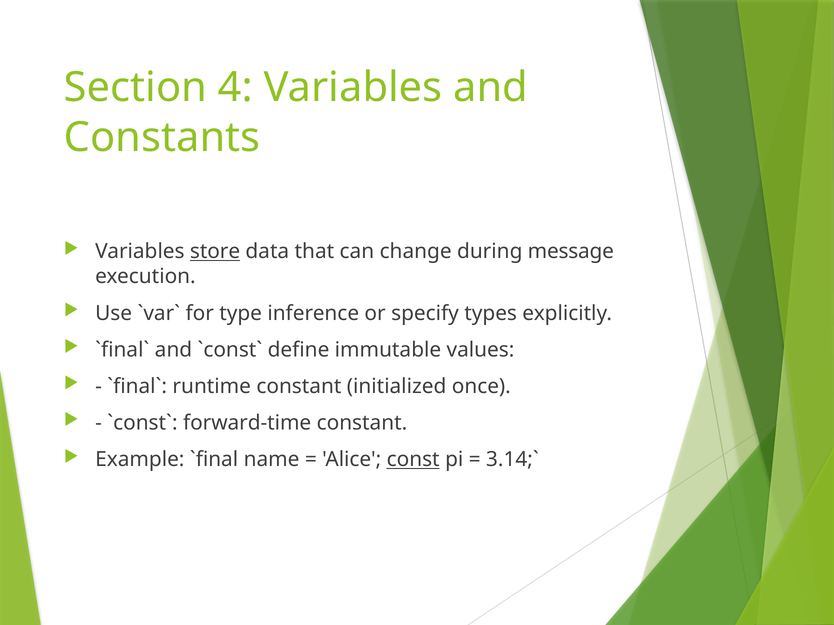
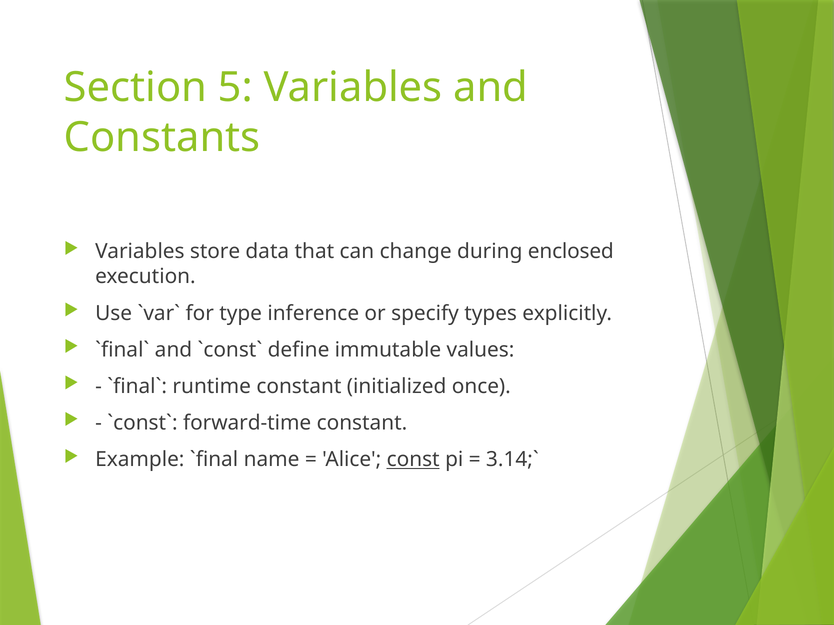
4: 4 -> 5
store underline: present -> none
message: message -> enclosed
